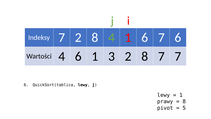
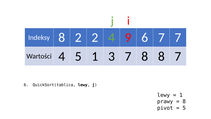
Indeksy 7: 7 -> 8
8 at (95, 38): 8 -> 2
4 1: 1 -> 9
7 6: 6 -> 7
4 6: 6 -> 5
3 2: 2 -> 7
8 7: 7 -> 8
